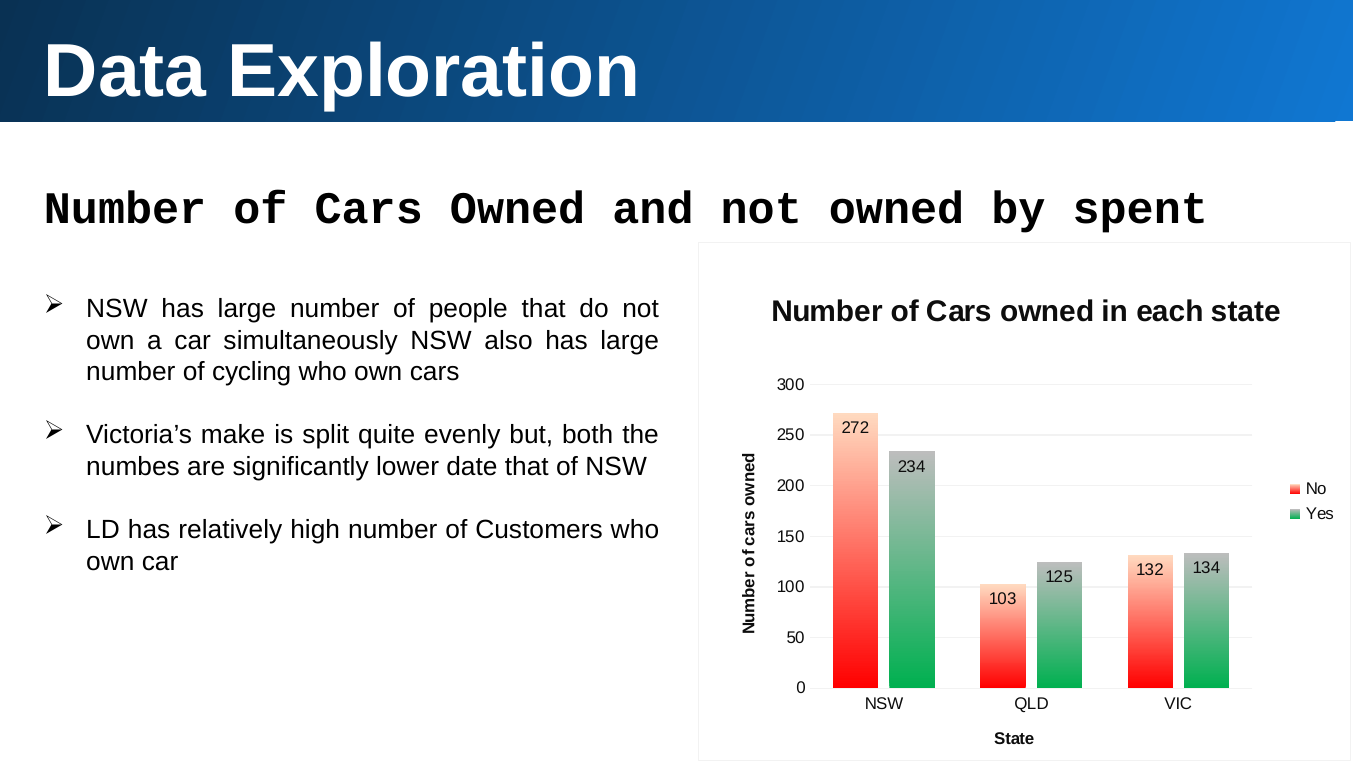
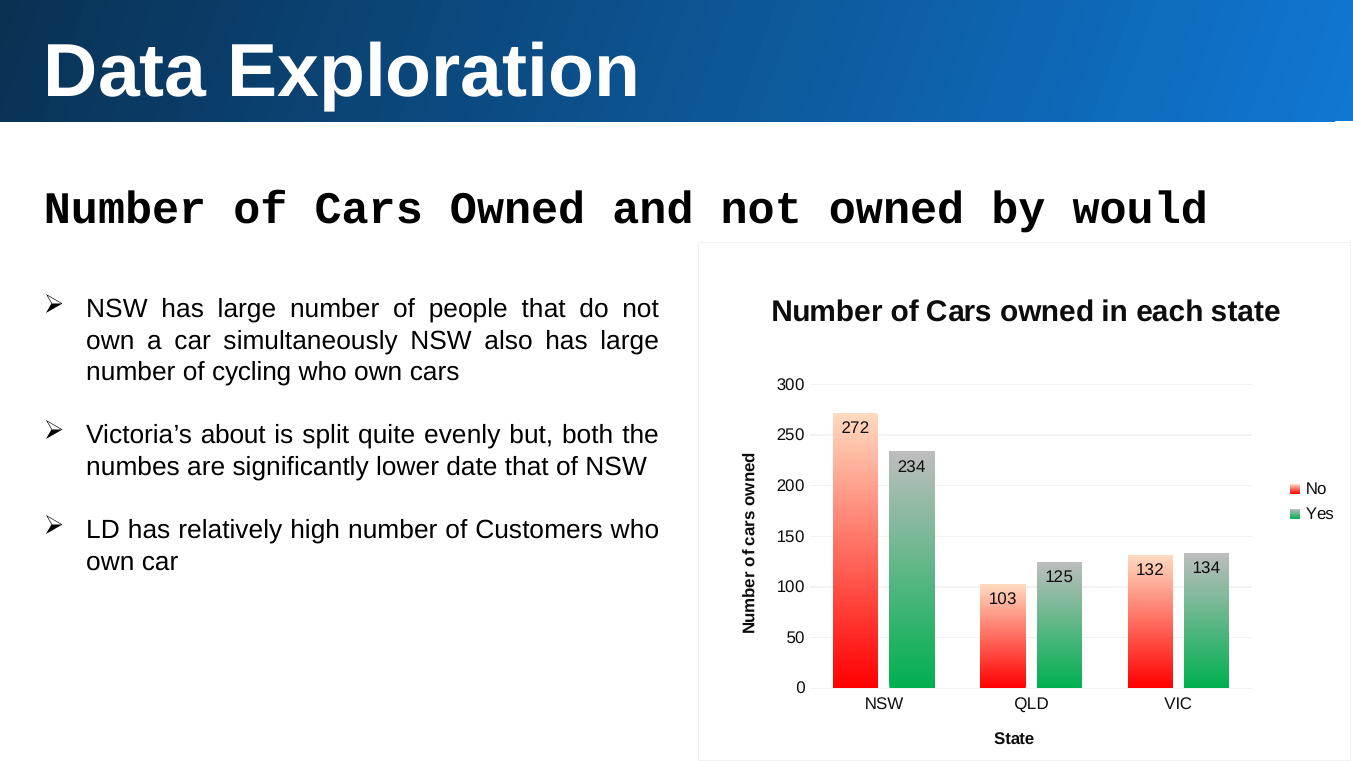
spent: spent -> would
make: make -> about
